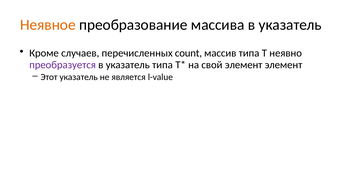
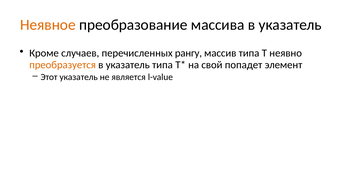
count: count -> рангу
преобразуется colour: purple -> orange
свой элемент: элемент -> попадет
